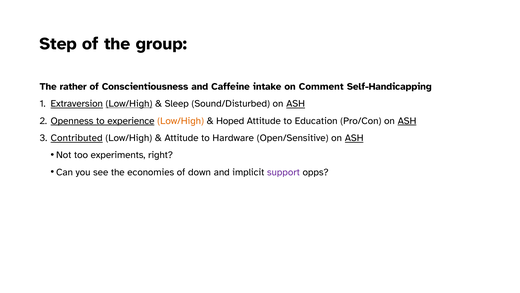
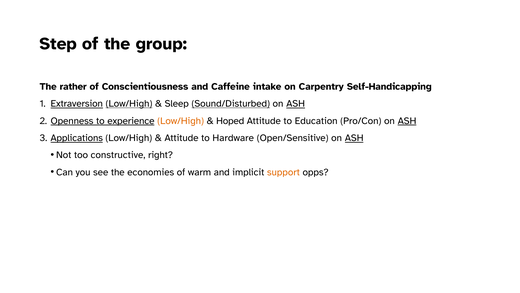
Comment: Comment -> Carpentry
Sound/Disturbed underline: none -> present
Contributed: Contributed -> Applications
experiments: experiments -> constructive
down: down -> warm
support colour: purple -> orange
